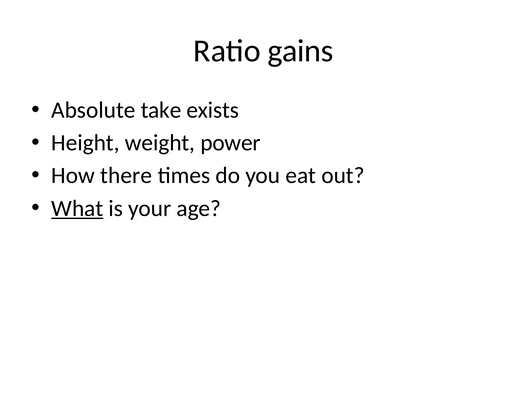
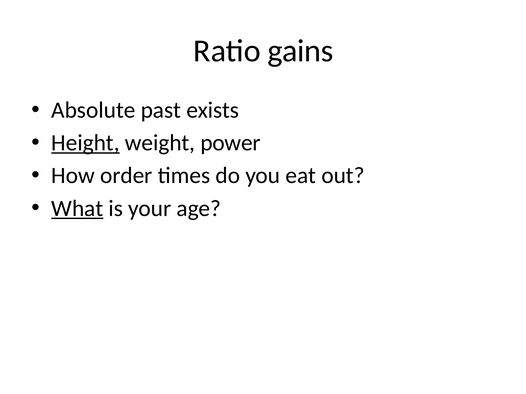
take: take -> past
Height underline: none -> present
there: there -> order
